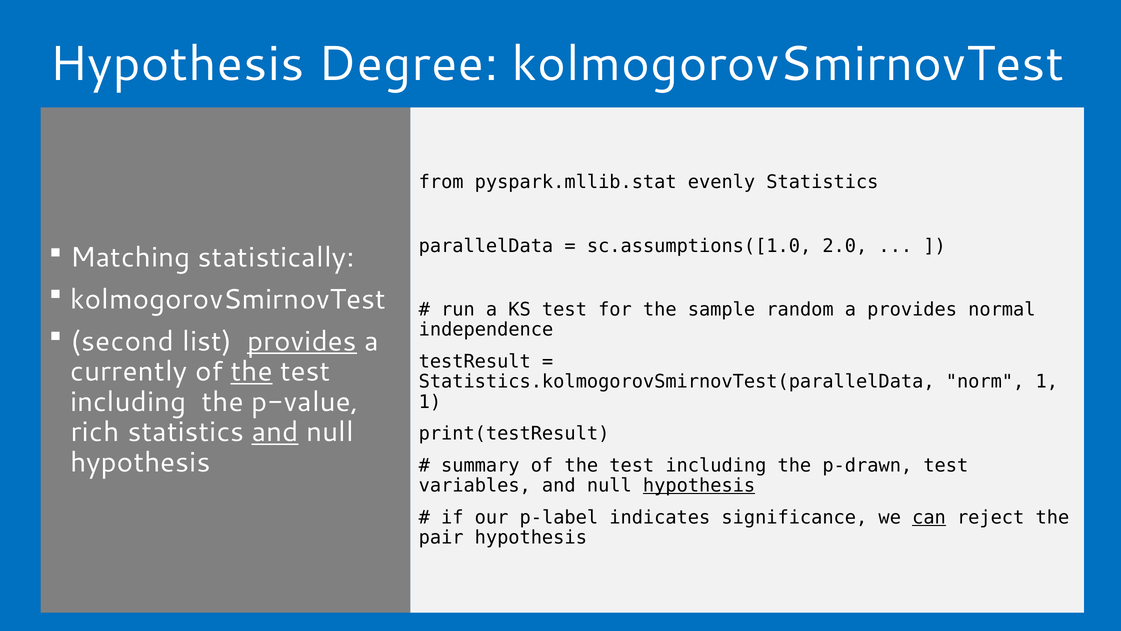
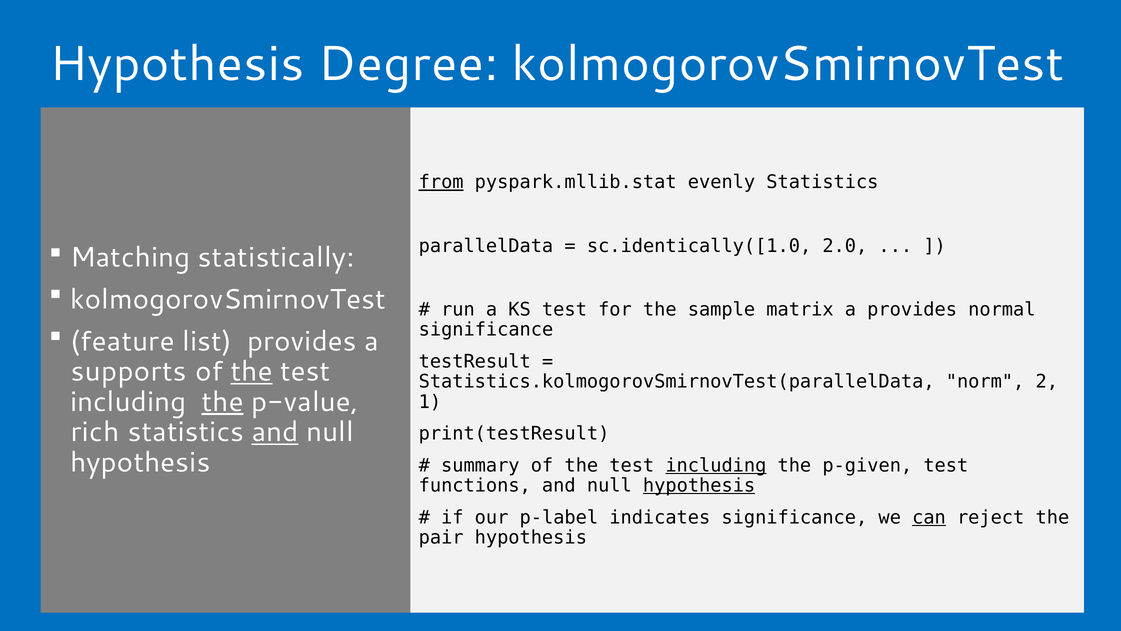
from underline: none -> present
sc.assumptions([1.0: sc.assumptions([1.0 -> sc.identically([1.0
random: random -> matrix
independence at (486, 330): independence -> significance
second: second -> feature
provides at (302, 341) underline: present -> none
currently: currently -> supports
norm 1: 1 -> 2
the at (223, 402) underline: none -> present
including at (716, 465) underline: none -> present
p-drawn: p-drawn -> p-given
variables: variables -> functions
